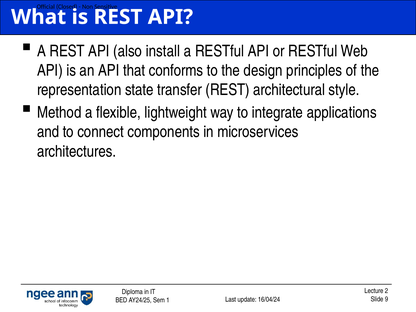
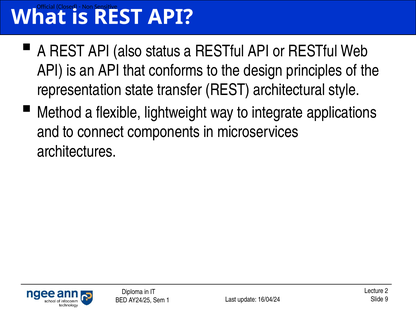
install: install -> status
